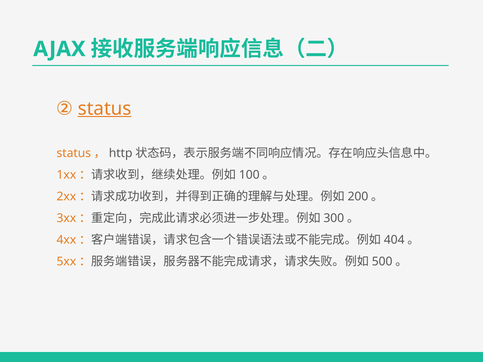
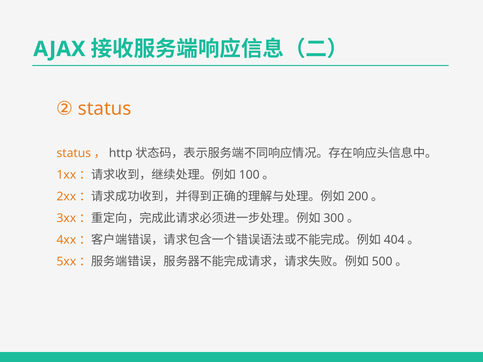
status underline: present -> none
